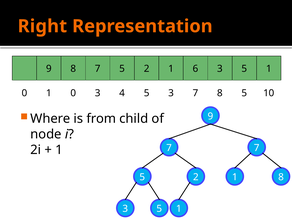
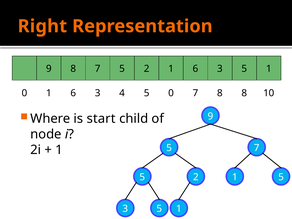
0 1 0: 0 -> 6
5 3: 3 -> 0
8 5: 5 -> 8
from: from -> start
7 at (169, 148): 7 -> 5
2 1 8: 8 -> 5
